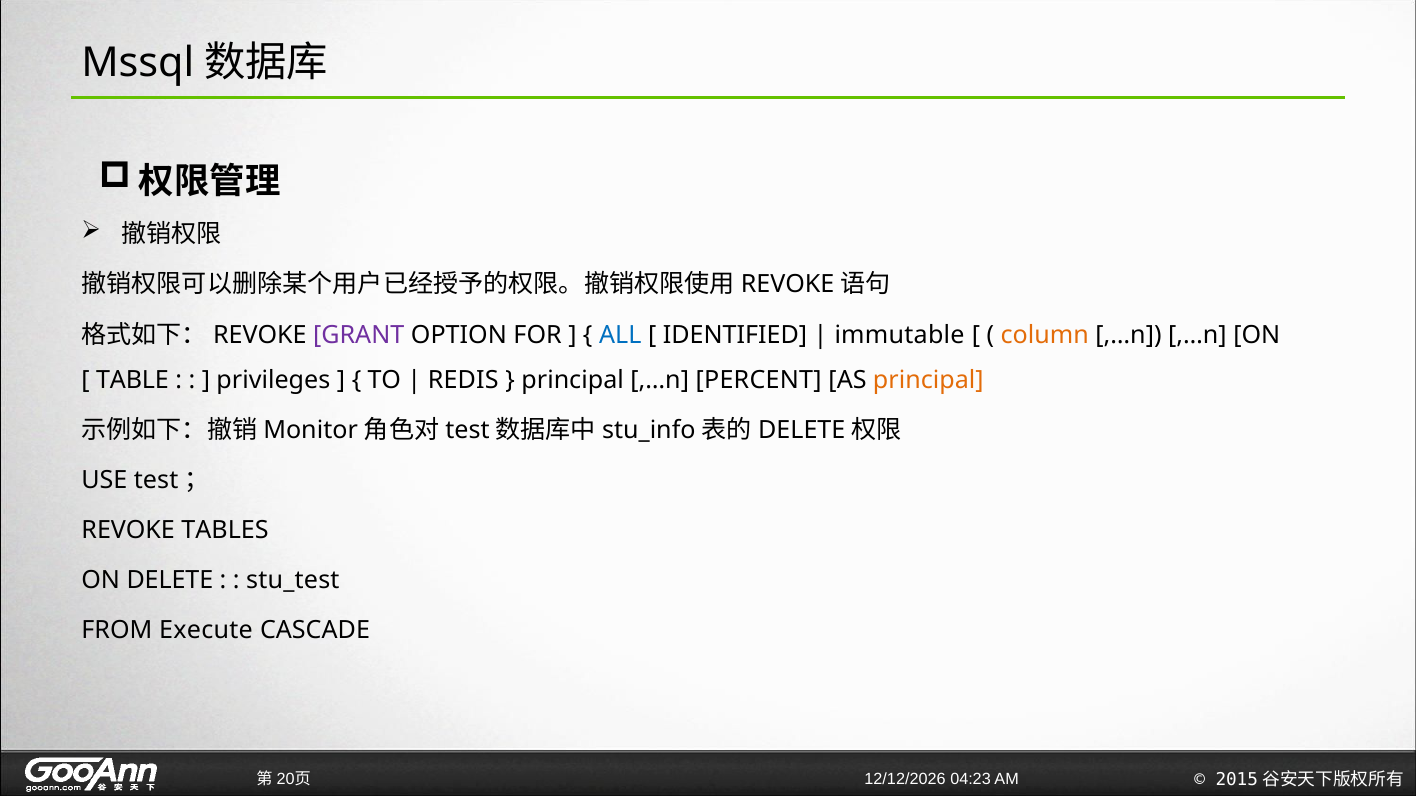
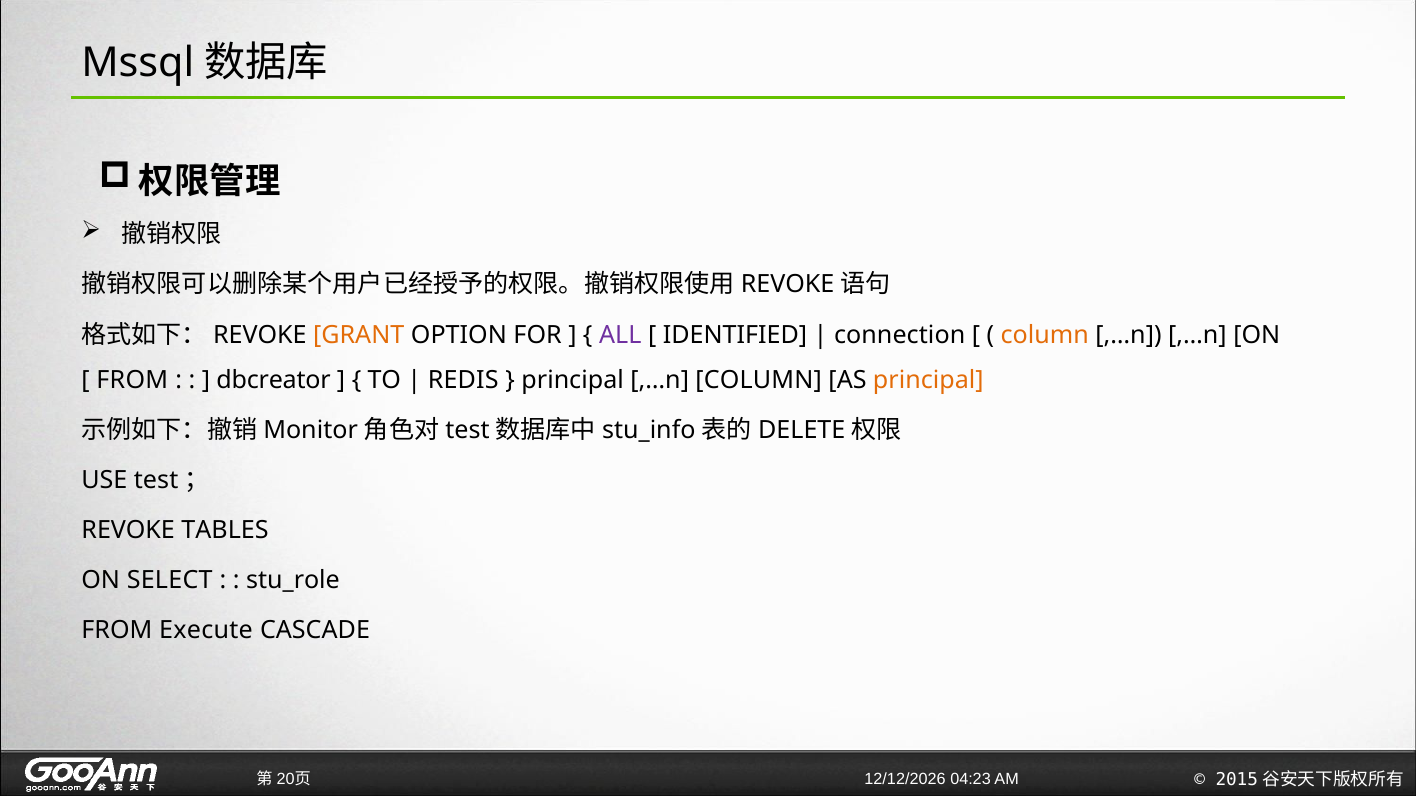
GRANT colour: purple -> orange
ALL colour: blue -> purple
immutable: immutable -> connection
TABLE at (132, 380): TABLE -> FROM
privileges: privileges -> dbcreator
,…n PERCENT: PERCENT -> COLUMN
DELETE: DELETE -> SELECT
stu_test: stu_test -> stu_role
